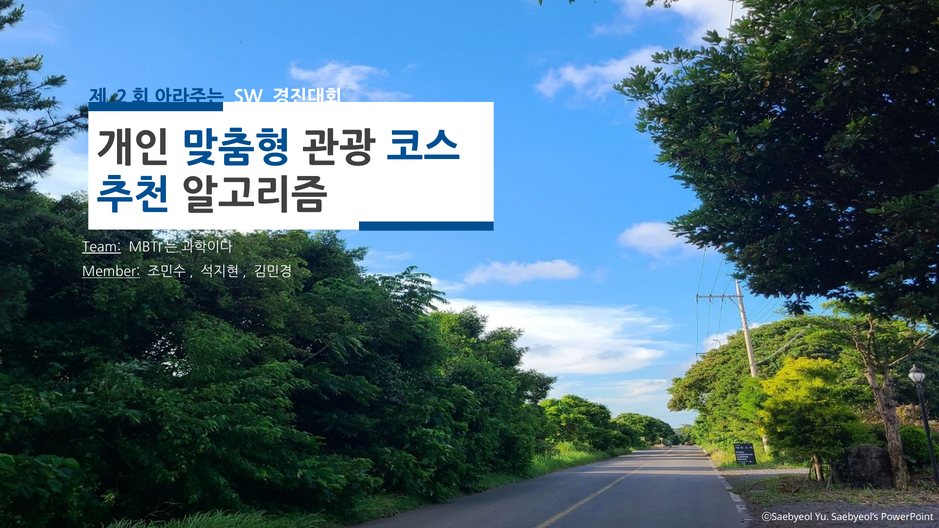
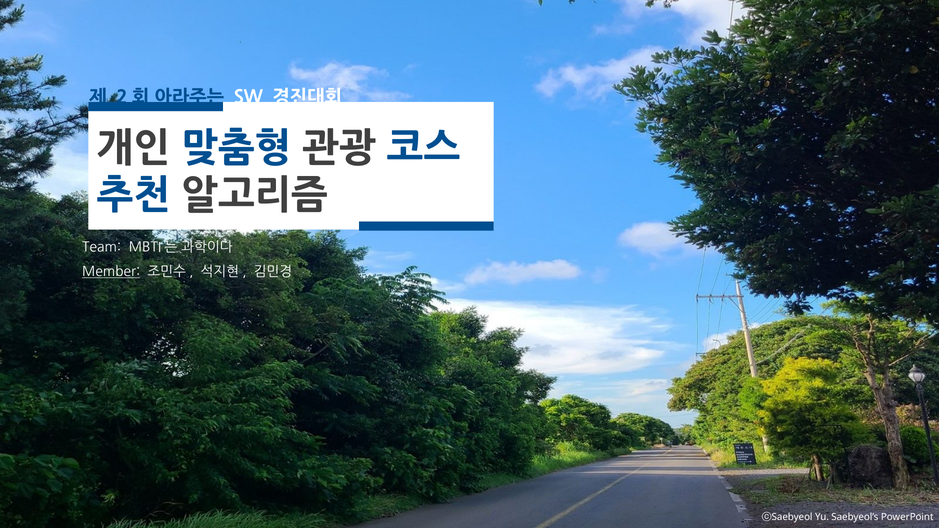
Team underline: present -> none
